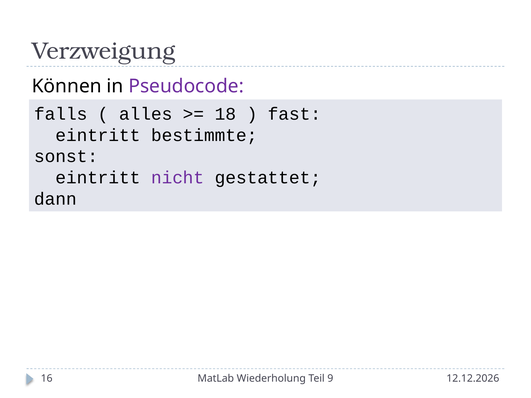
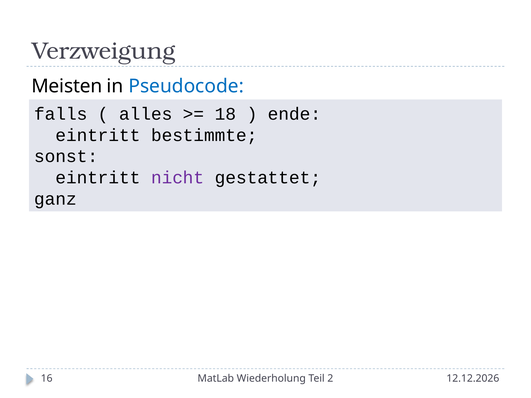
Können: Können -> Meisten
Pseudocode colour: purple -> blue
fast: fast -> ende
dann: dann -> ganz
9: 9 -> 2
